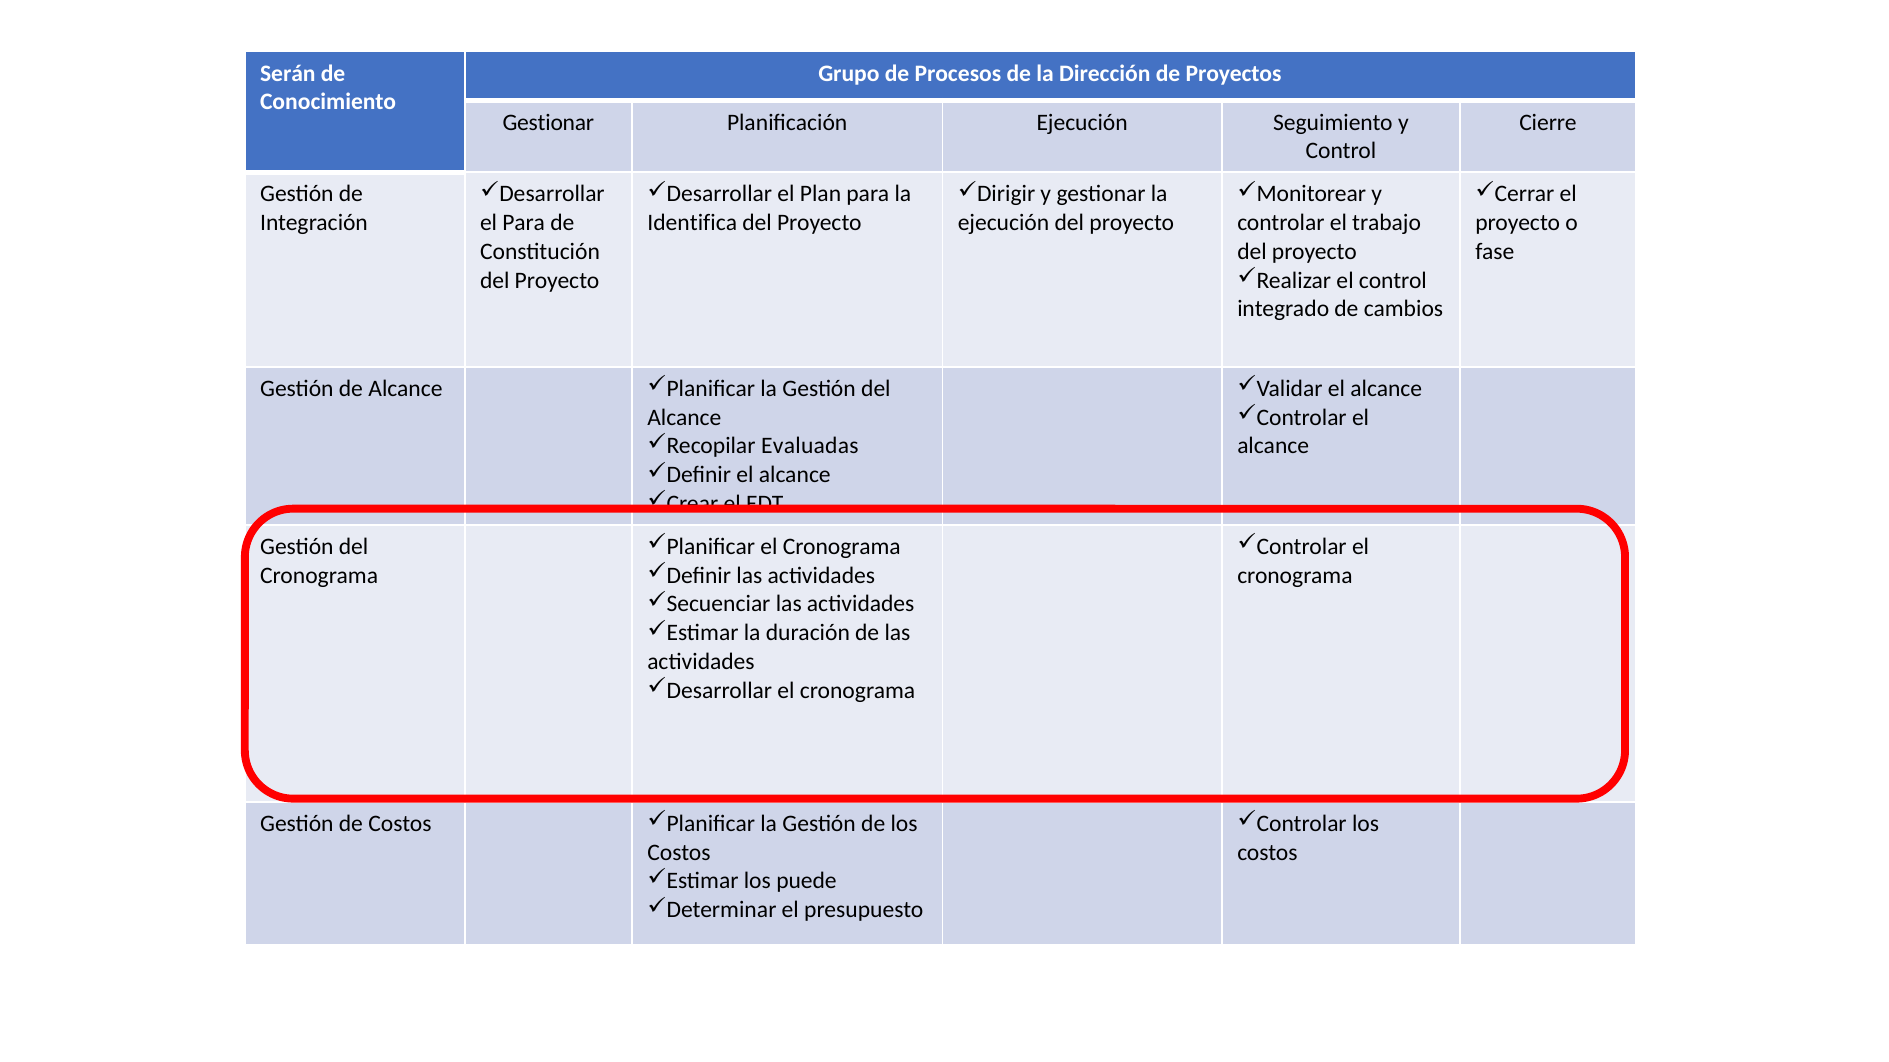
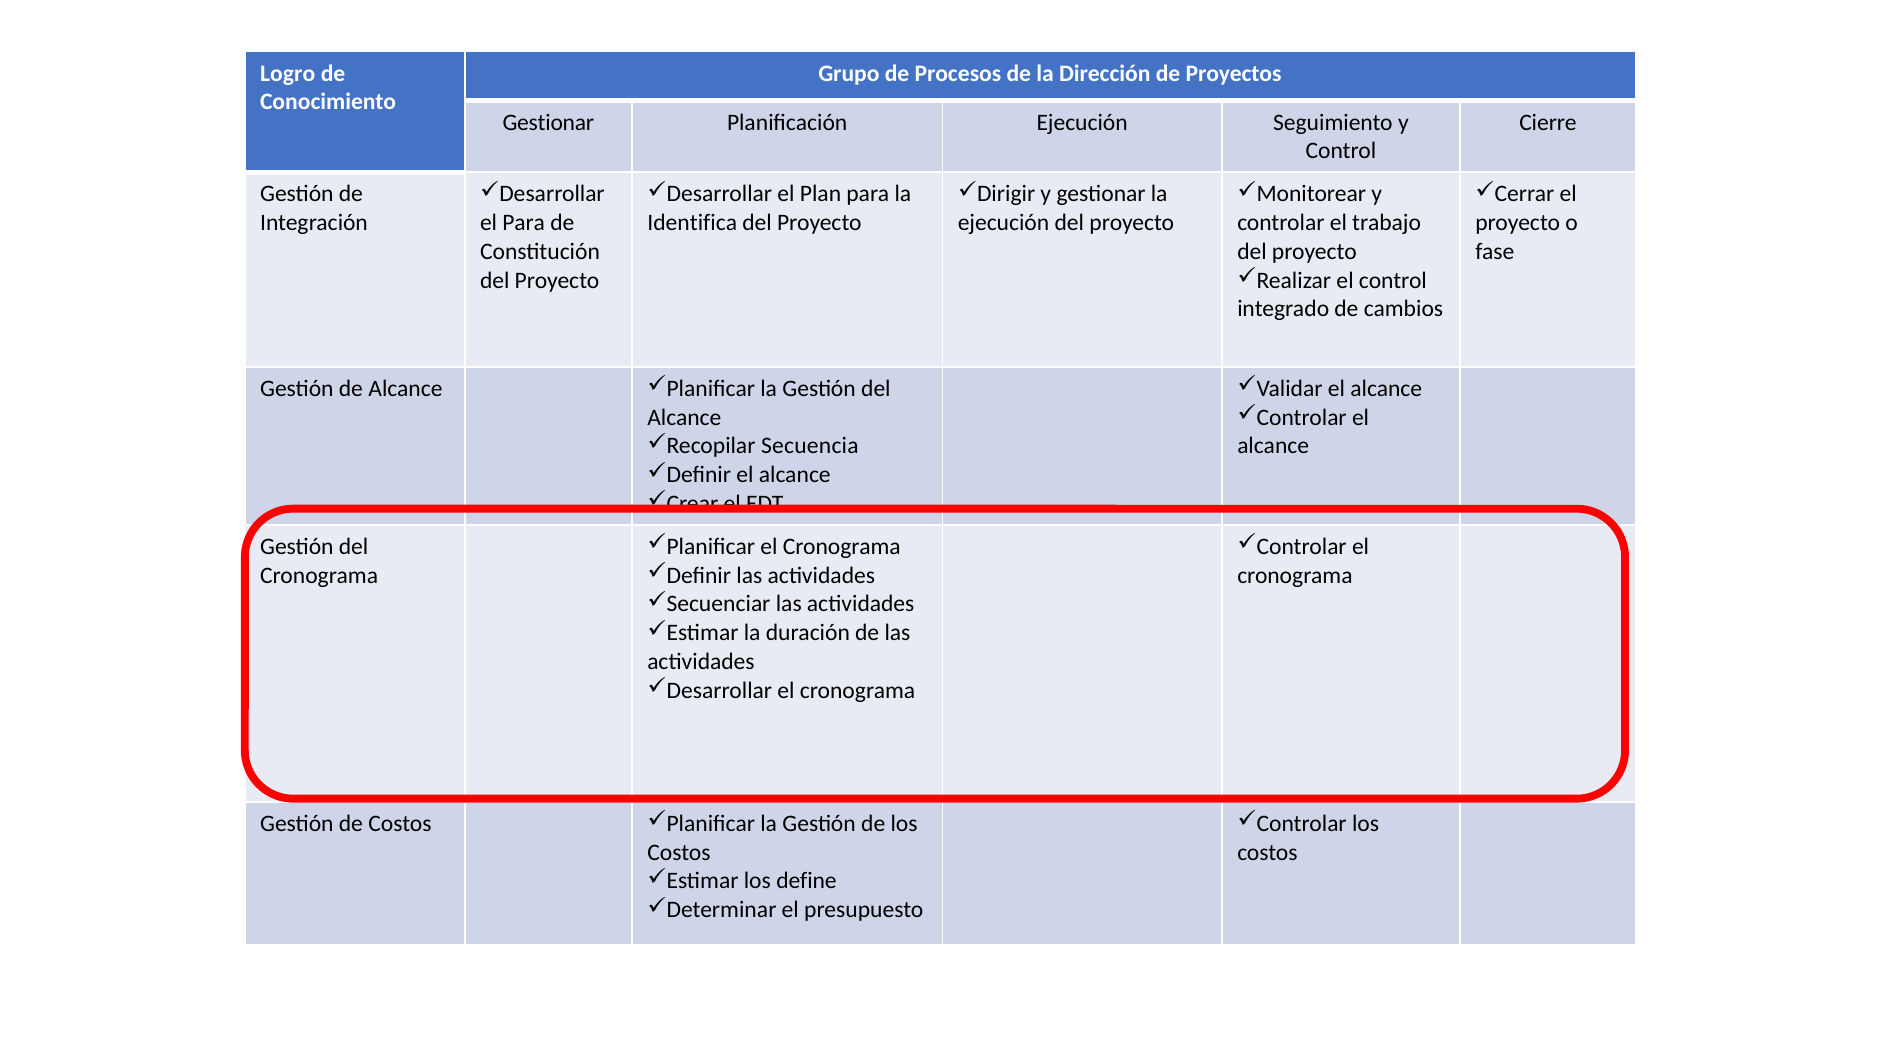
Serán: Serán -> Logro
Evaluadas: Evaluadas -> Secuencia
puede: puede -> define
